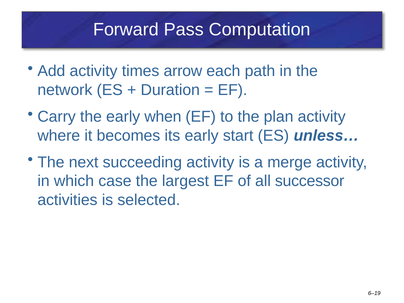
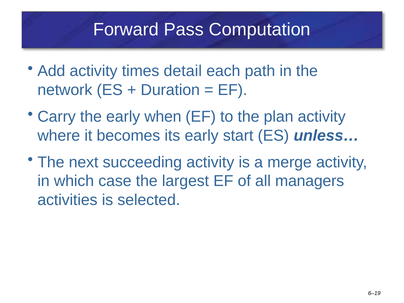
arrow: arrow -> detail
successor: successor -> managers
